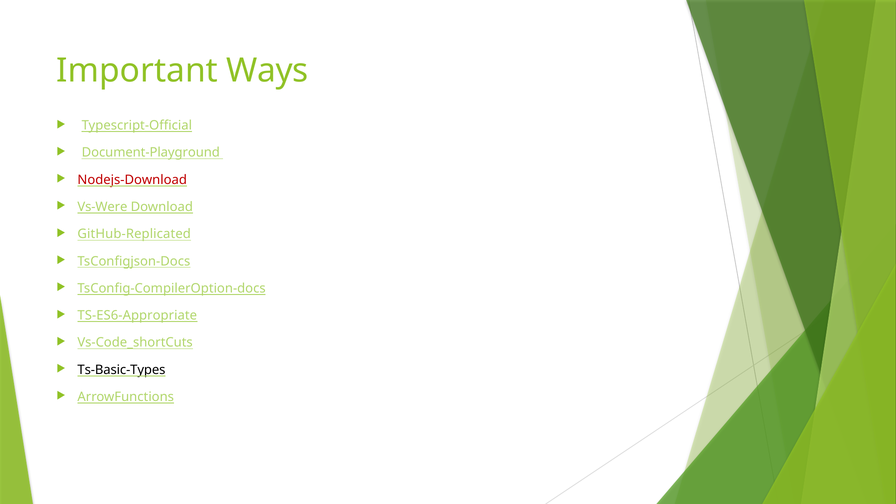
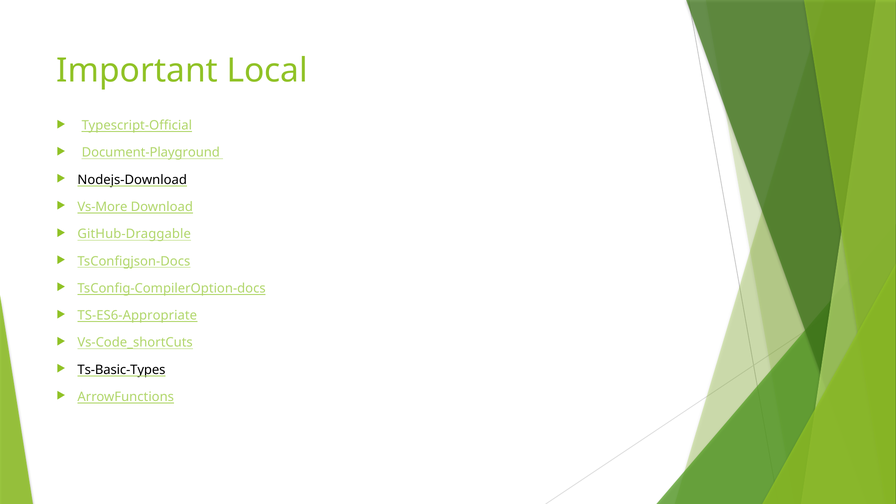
Ways: Ways -> Local
Nodejs-Download colour: red -> black
Vs-Were: Vs-Were -> Vs-More
GitHub-Replicated: GitHub-Replicated -> GitHub-Draggable
